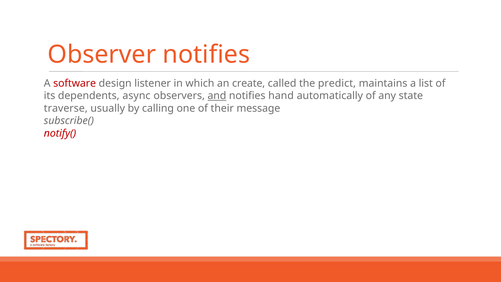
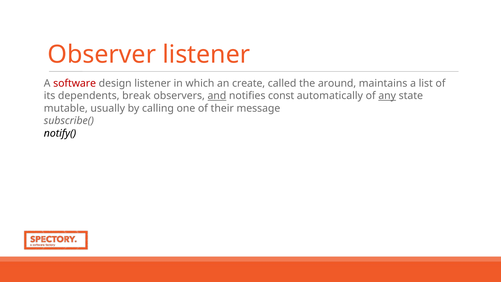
Observer notifies: notifies -> listener
predict: predict -> around
async: async -> break
hand: hand -> const
any underline: none -> present
traverse: traverse -> mutable
notify( colour: red -> black
